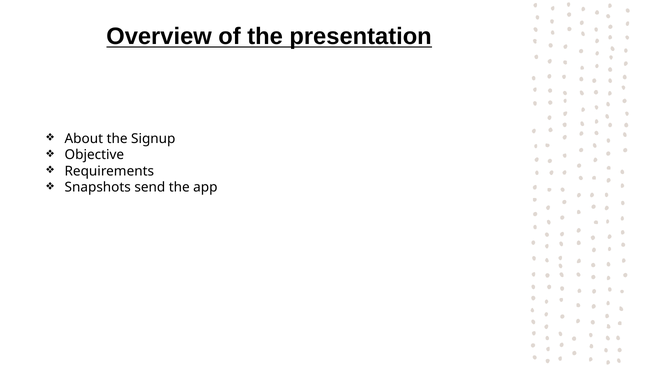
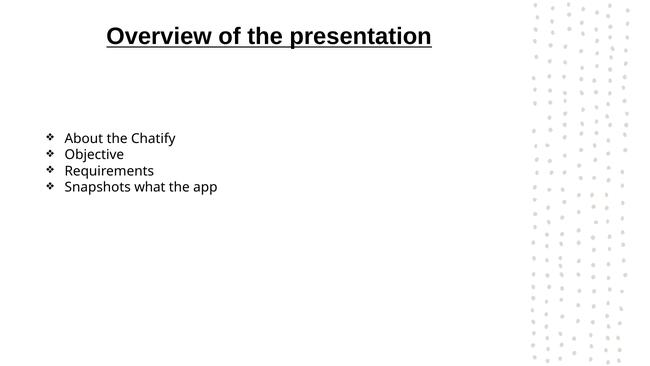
Signup: Signup -> Chatify
send: send -> what
